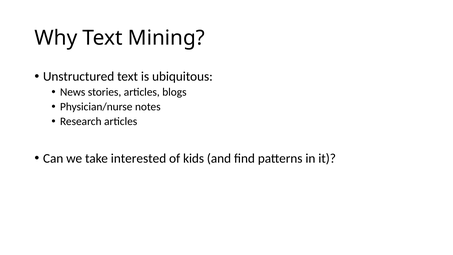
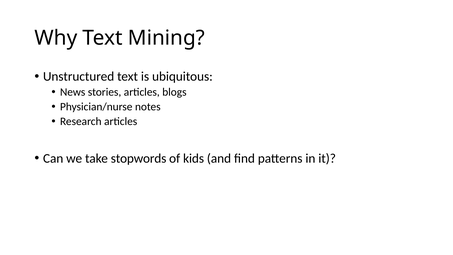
interested: interested -> stopwords
